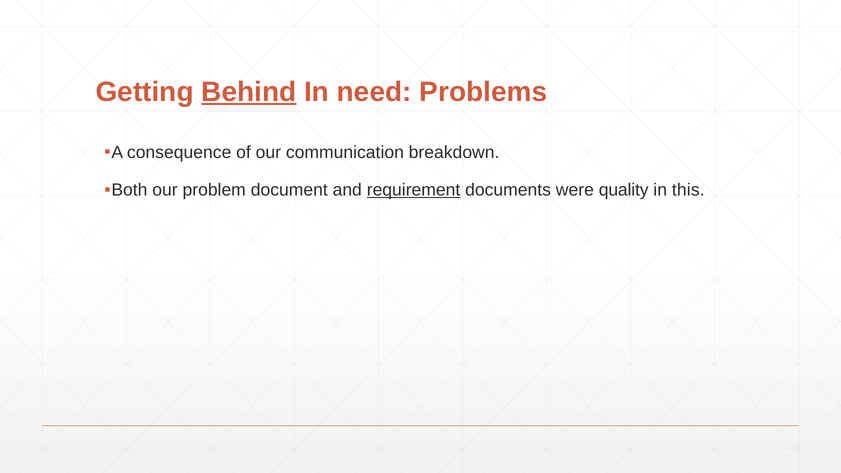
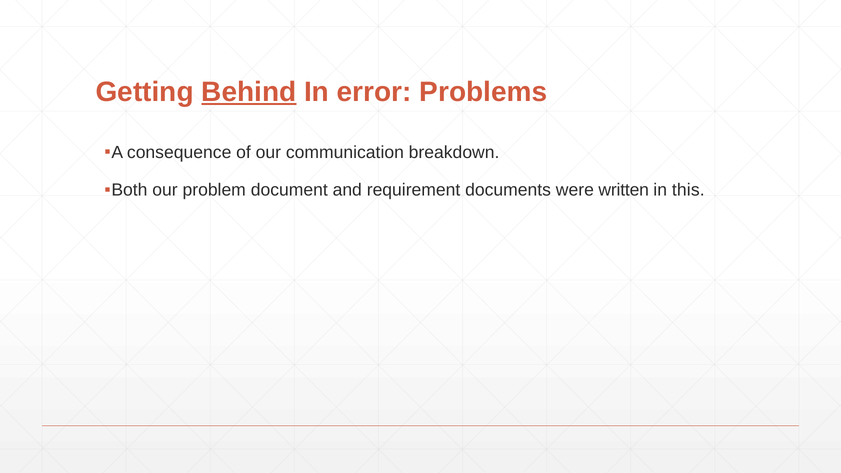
need: need -> error
requirement underline: present -> none
quality: quality -> written
